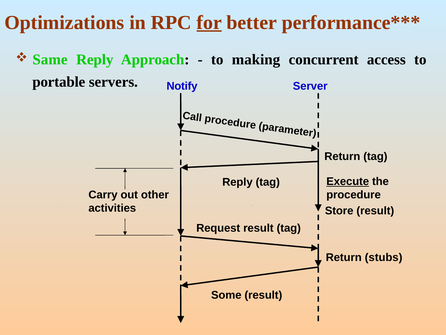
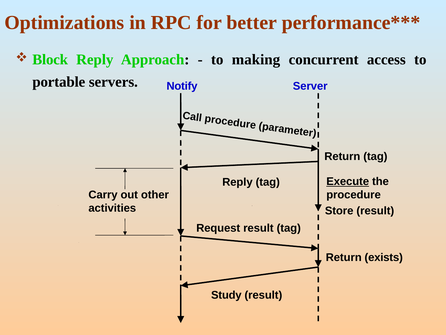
for underline: present -> none
Same: Same -> Block
stubs: stubs -> exists
Some: Some -> Study
